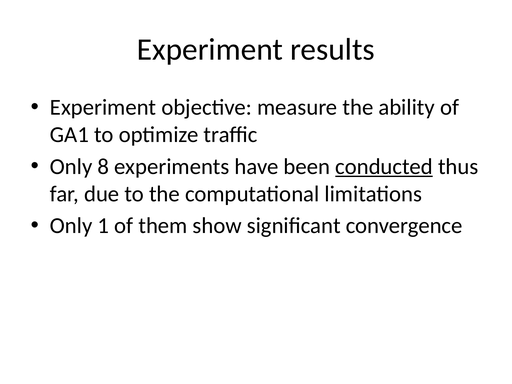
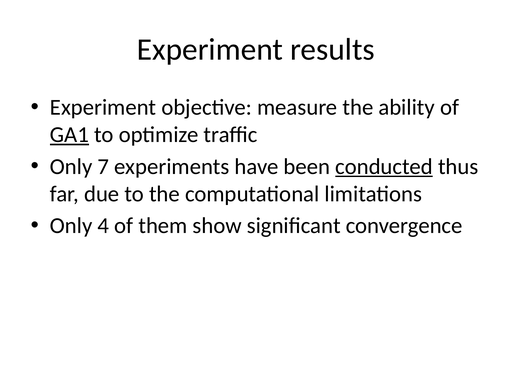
GA1 underline: none -> present
8: 8 -> 7
1: 1 -> 4
